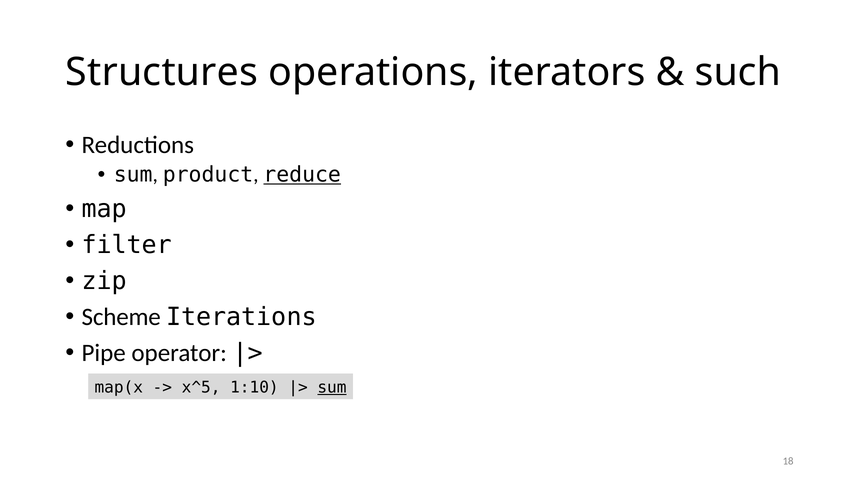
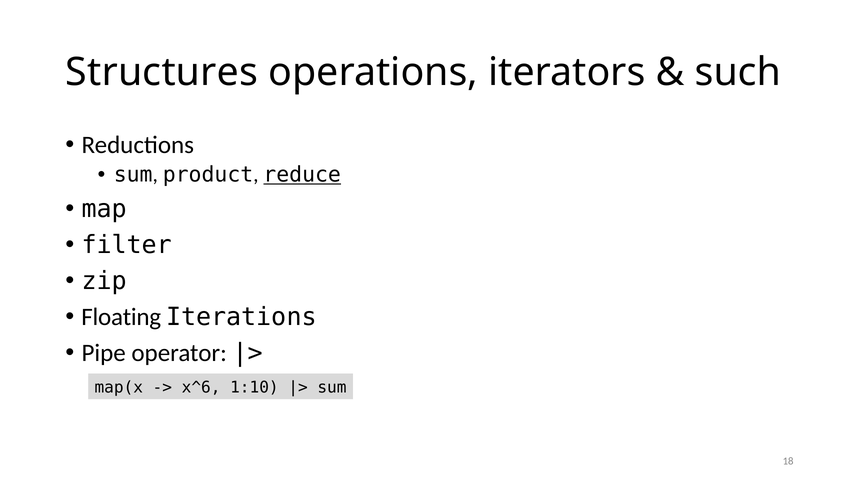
Scheme: Scheme -> Floating
x^5: x^5 -> x^6
sum at (332, 388) underline: present -> none
